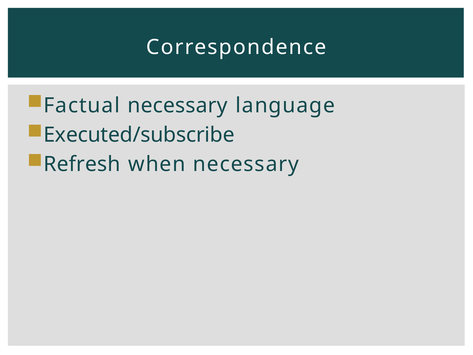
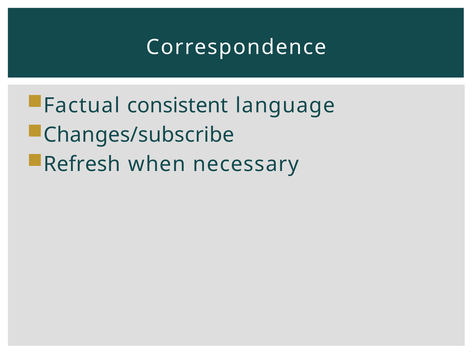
Factual necessary: necessary -> consistent
Executed/subscribe: Executed/subscribe -> Changes/subscribe
